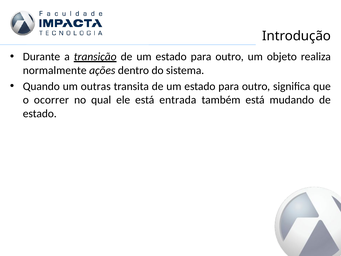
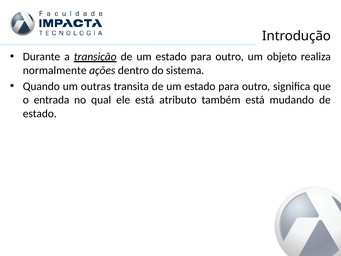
ocorrer: ocorrer -> entrada
entrada: entrada -> atributo
